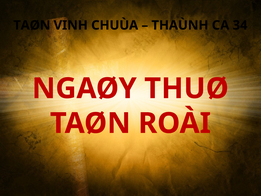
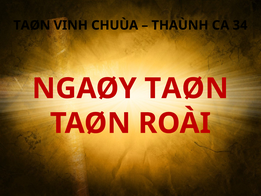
NGAØY THUØ: THUØ -> TAØN
